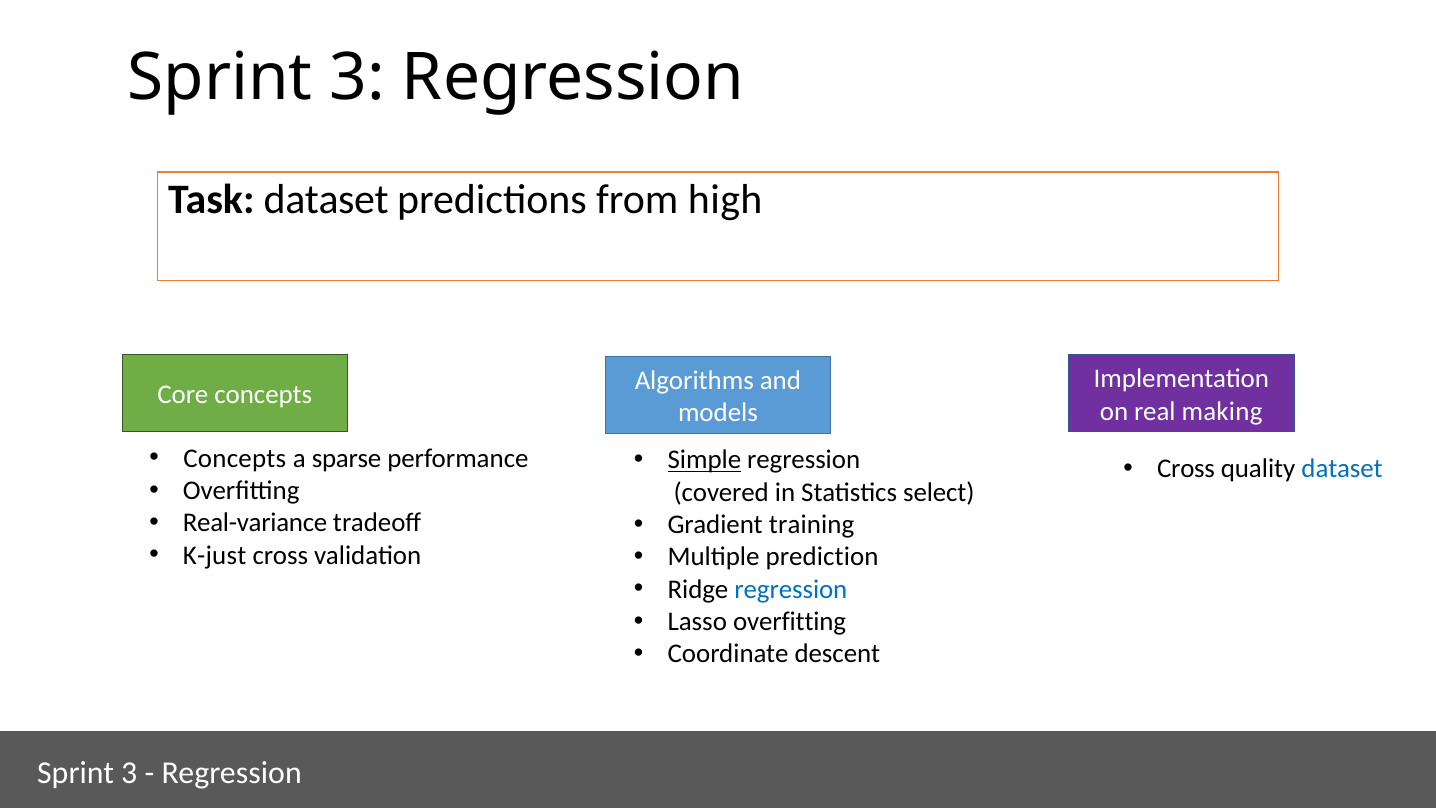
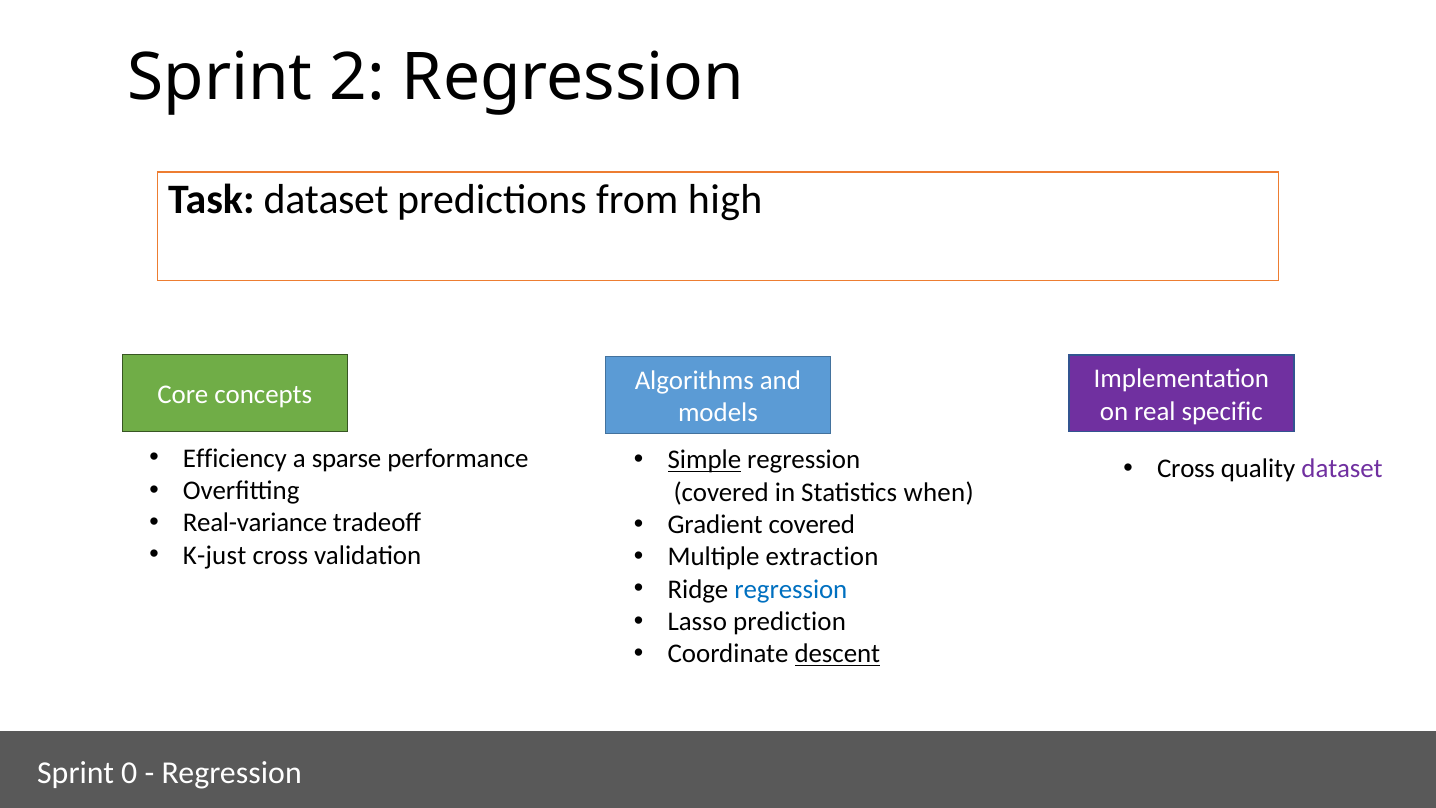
3 at (357, 78): 3 -> 2
making: making -> specific
Concepts at (235, 458): Concepts -> Efficiency
dataset at (1342, 469) colour: blue -> purple
select: select -> when
Gradient training: training -> covered
prediction: prediction -> extraction
Lasso overfitting: overfitting -> prediction
descent underline: none -> present
3 at (129, 773): 3 -> 0
